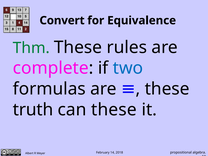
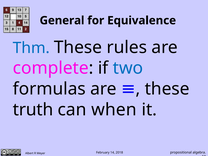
Convert: Convert -> General
Thm colour: green -> blue
can these: these -> when
